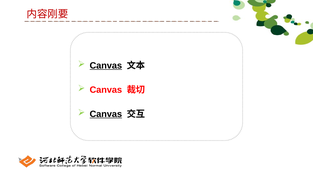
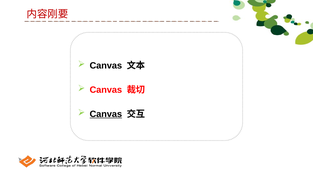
Canvas at (106, 66) underline: present -> none
